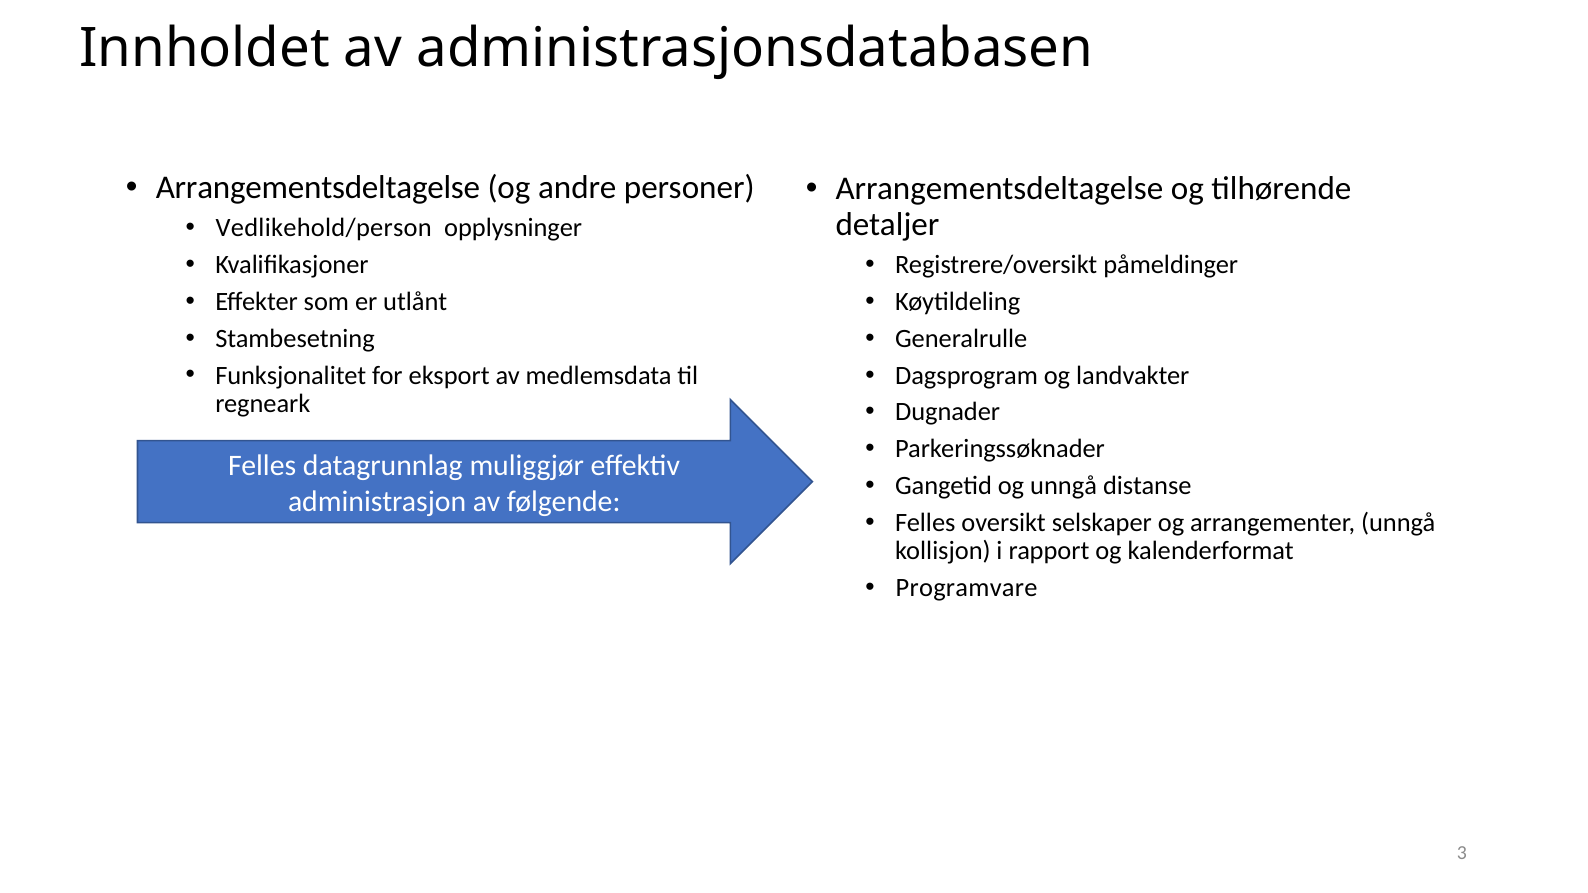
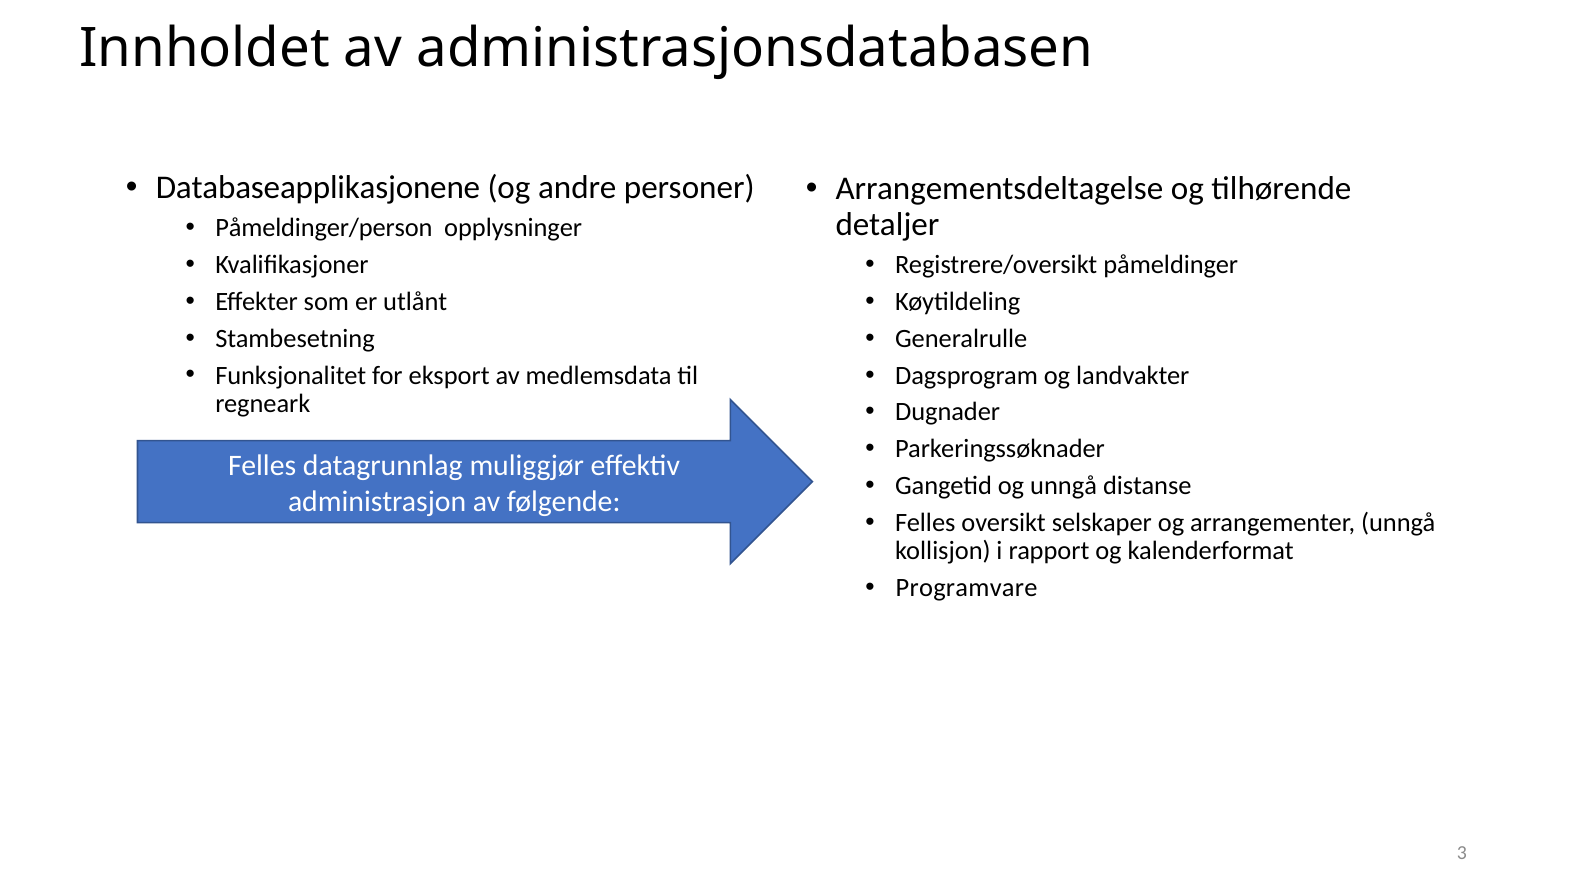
Arrangementsdeltagelse at (318, 188): Arrangementsdeltagelse -> Databaseapplikasjonene
Vedlikehold/person: Vedlikehold/person -> Påmeldinger/person
